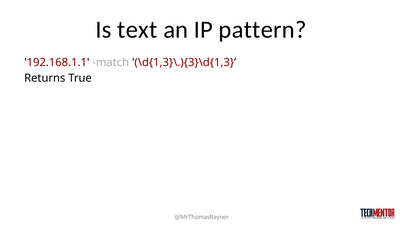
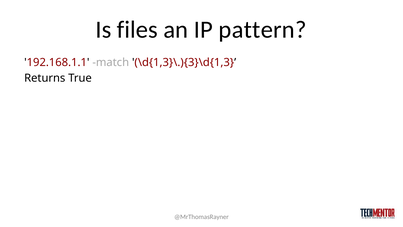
text: text -> files
